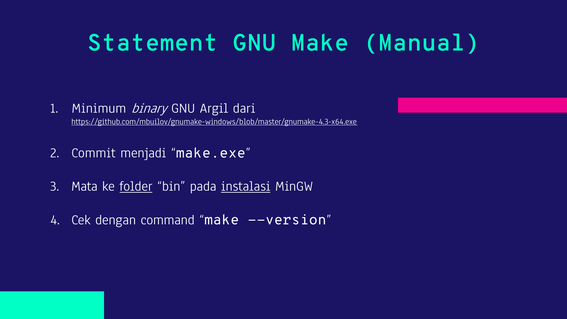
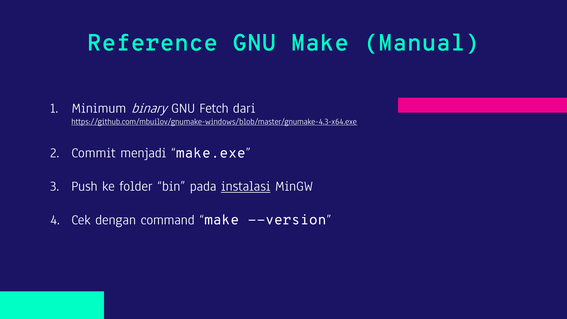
Statement: Statement -> Reference
Argil: Argil -> Fetch
Mata: Mata -> Push
folder underline: present -> none
